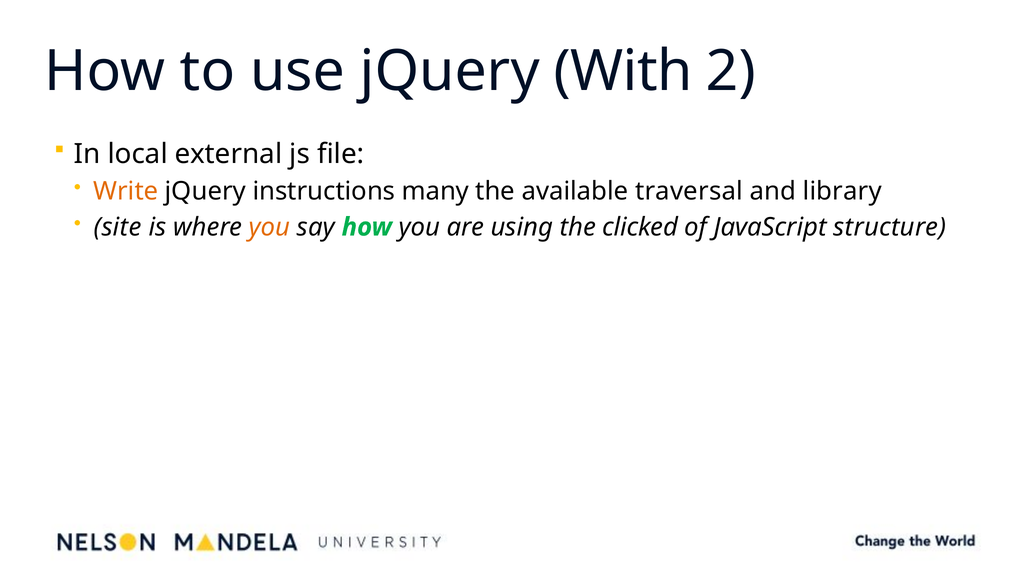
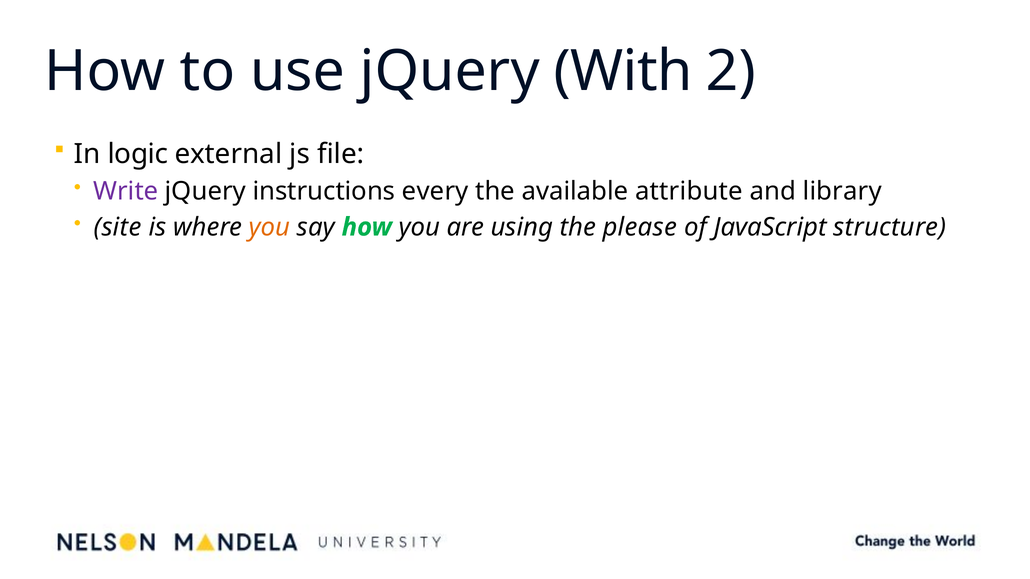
local: local -> logic
Write colour: orange -> purple
many: many -> every
traversal: traversal -> attribute
clicked: clicked -> please
